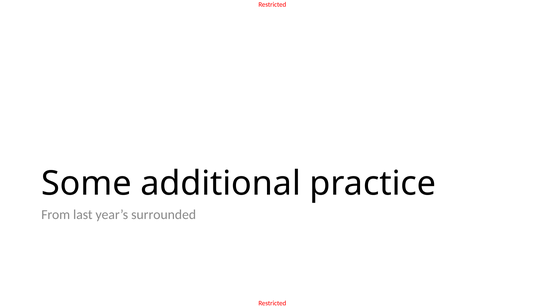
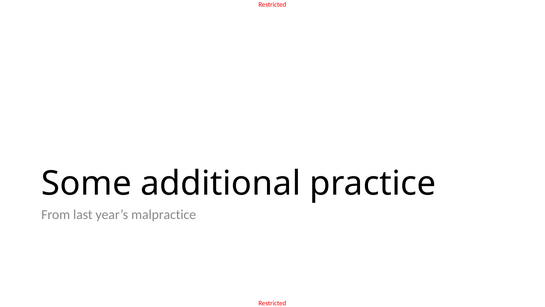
surrounded: surrounded -> malpractice
